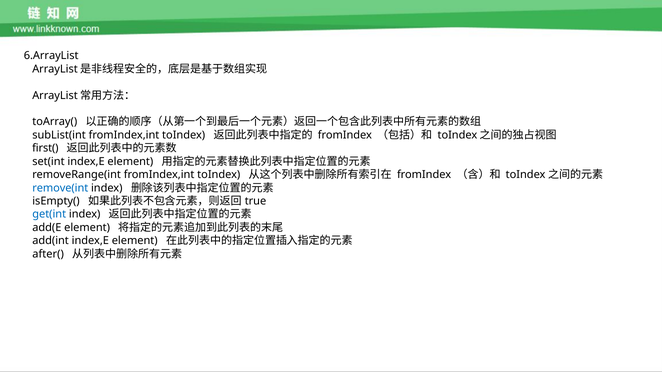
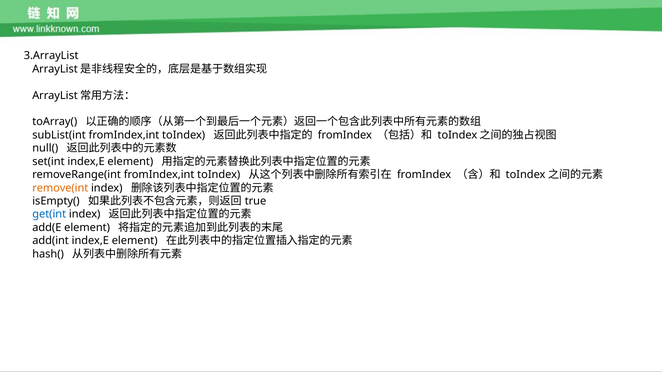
6.ArrayList: 6.ArrayList -> 3.ArrayList
first(: first( -> null(
remove(int colour: blue -> orange
after(: after( -> hash(
